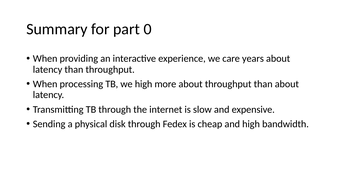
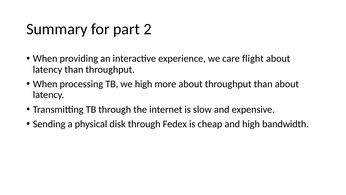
0: 0 -> 2
years: years -> flight
